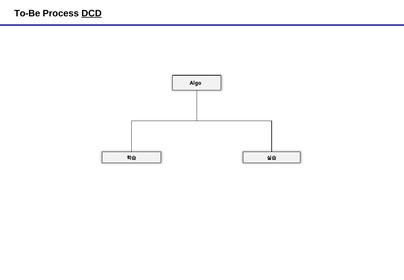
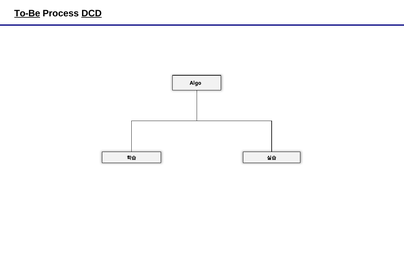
To-Be underline: none -> present
